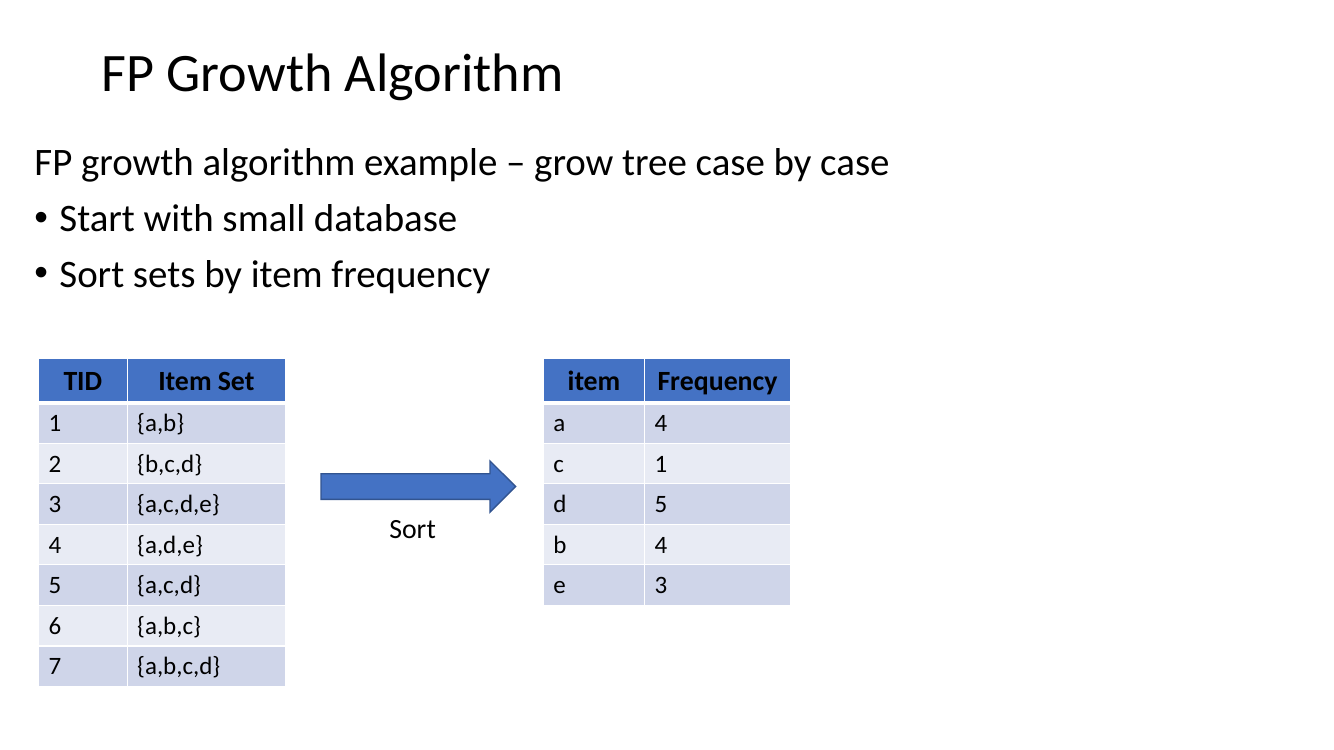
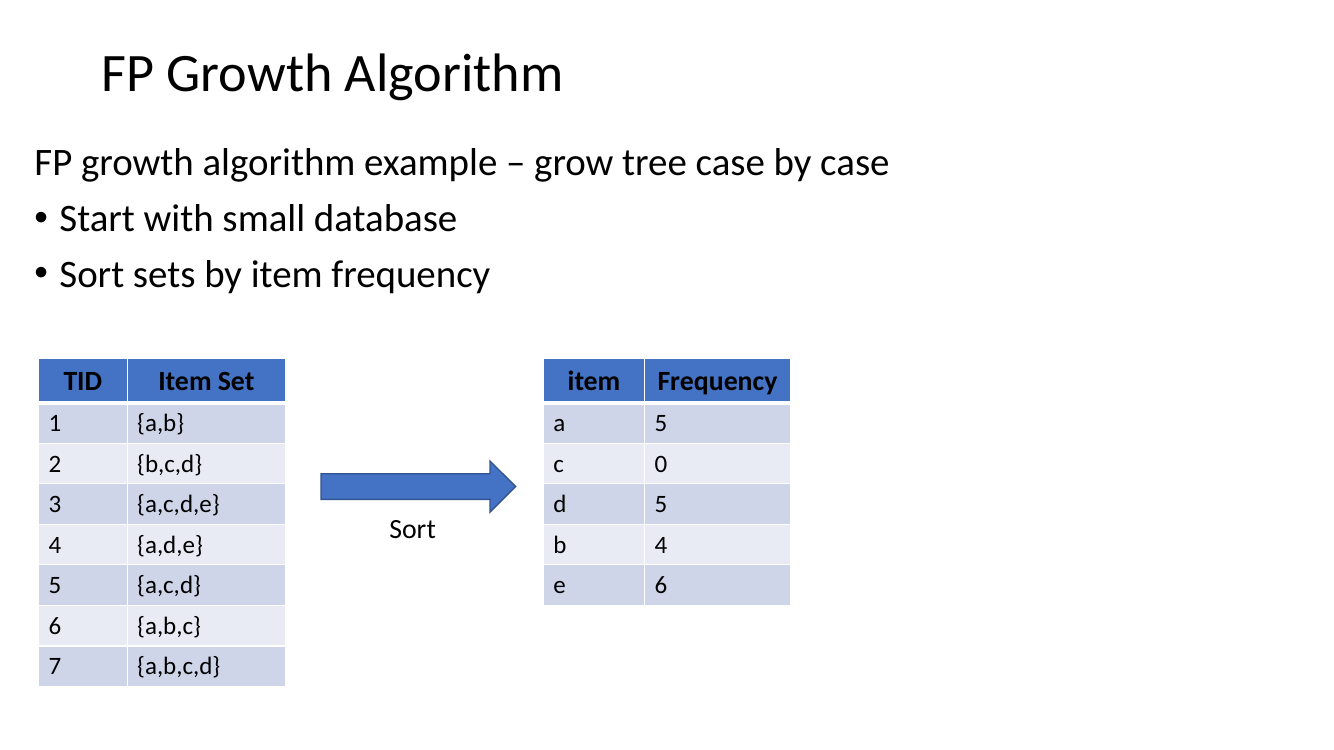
a 4: 4 -> 5
c 1: 1 -> 0
e 3: 3 -> 6
